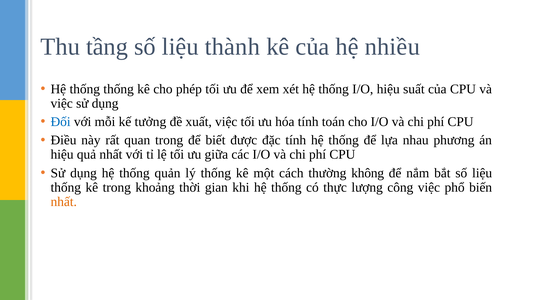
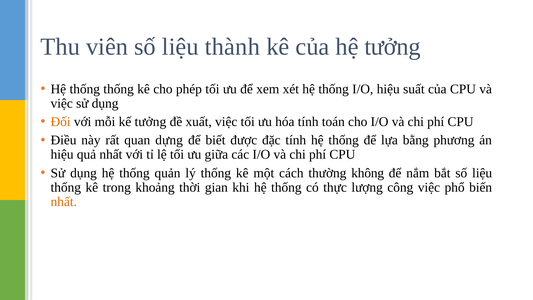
tầng: tầng -> viên
hệ nhiều: nhiều -> tưởng
Đối colour: blue -> orange
quan trong: trong -> dựng
nhau: nhau -> bằng
